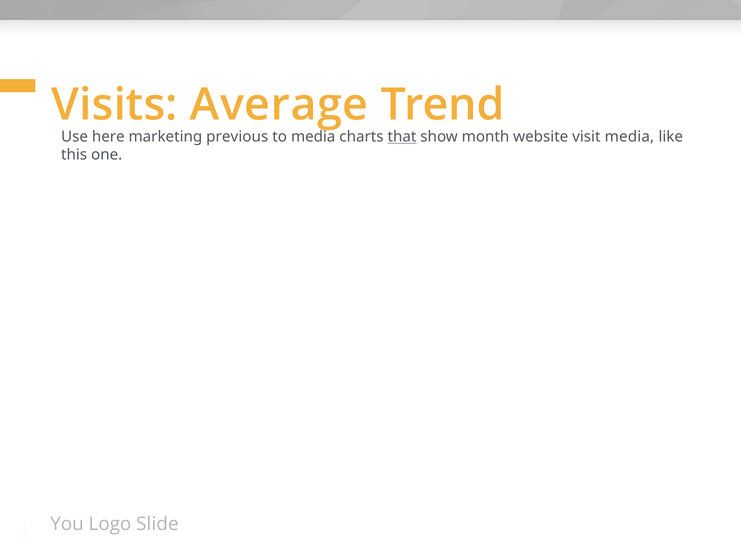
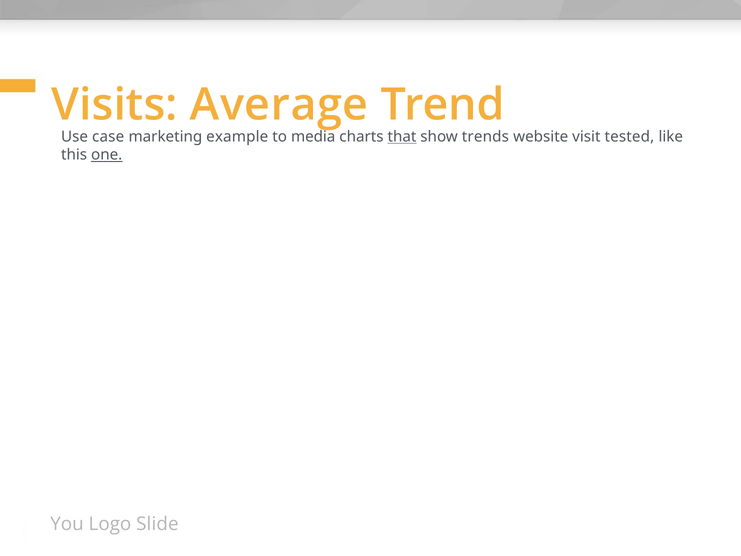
here: here -> case
previous: previous -> example
month: month -> trends
visit media: media -> tested
one underline: none -> present
